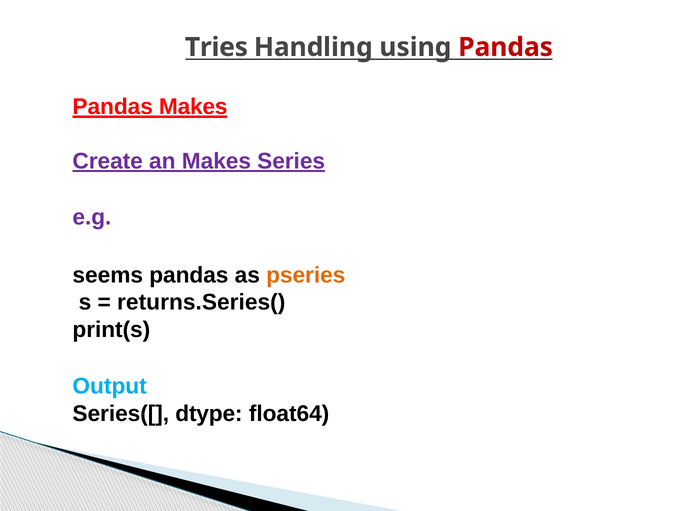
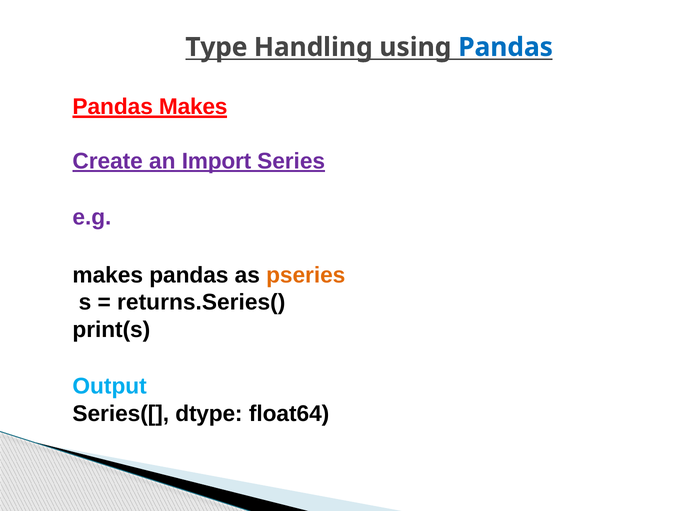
Tries: Tries -> Type
Pandas at (506, 47) colour: red -> blue
an Makes: Makes -> Import
seems at (108, 275): seems -> makes
